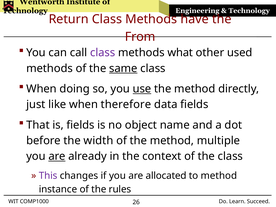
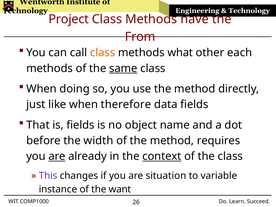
Return: Return -> Project
class at (103, 53) colour: purple -> orange
used: used -> each
use underline: present -> none
multiple: multiple -> requires
context underline: none -> present
allocated: allocated -> situation
to method: method -> variable
rules: rules -> want
